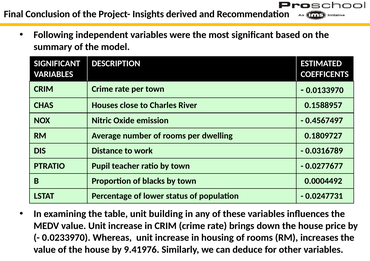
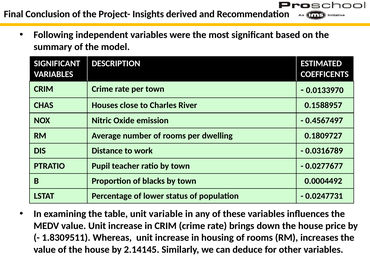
building: building -> variable
0.0233970: 0.0233970 -> 1.8309511
9.41976: 9.41976 -> 2.14145
